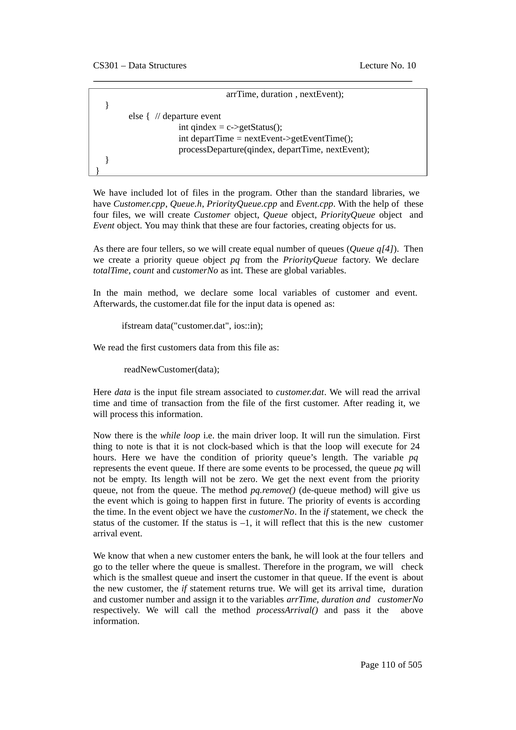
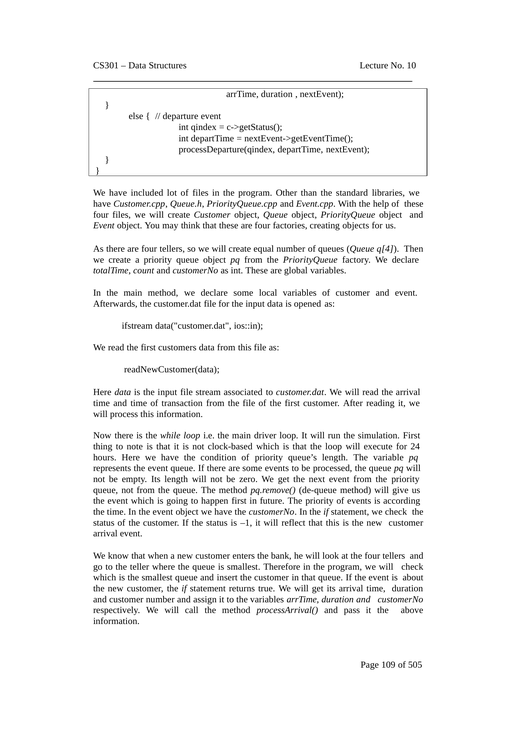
110: 110 -> 109
